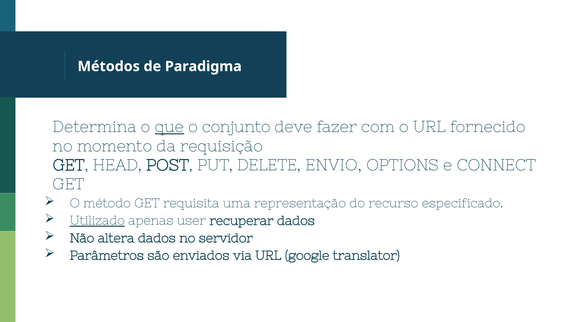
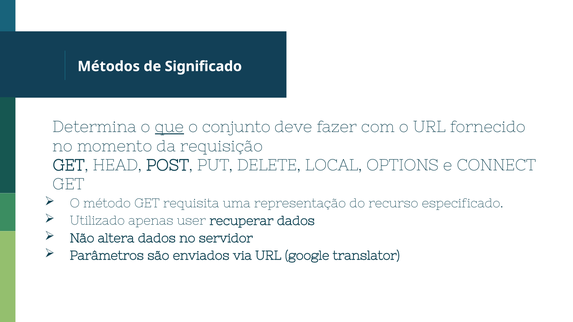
Paradigma: Paradigma -> Significado
ENVIO: ENVIO -> LOCAL
Utilizado underline: present -> none
